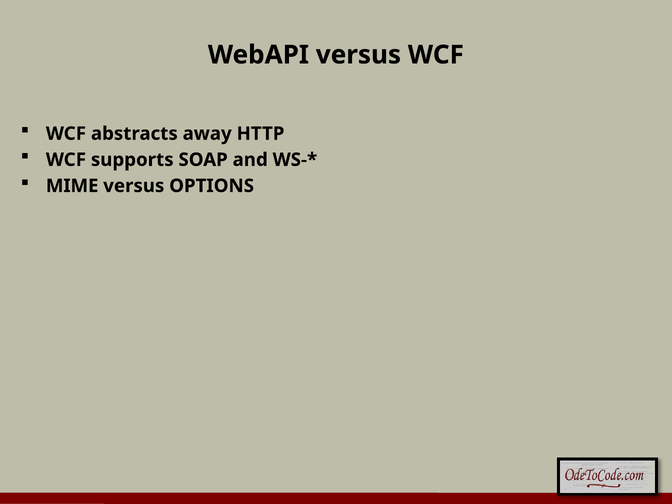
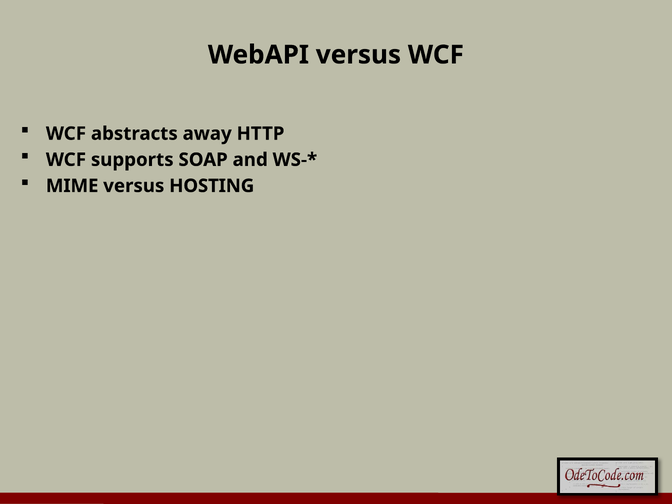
OPTIONS: OPTIONS -> HOSTING
